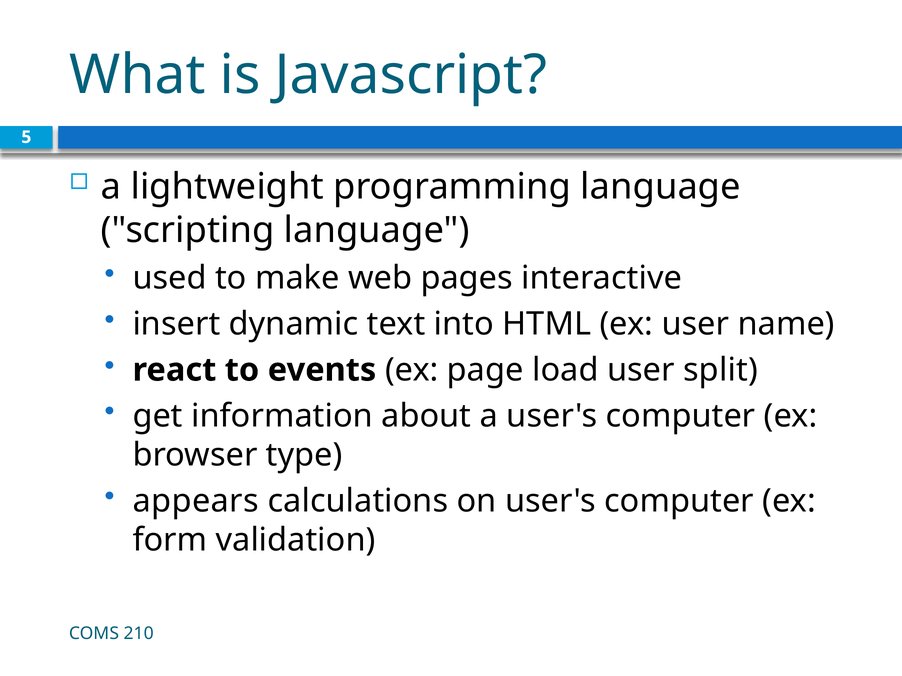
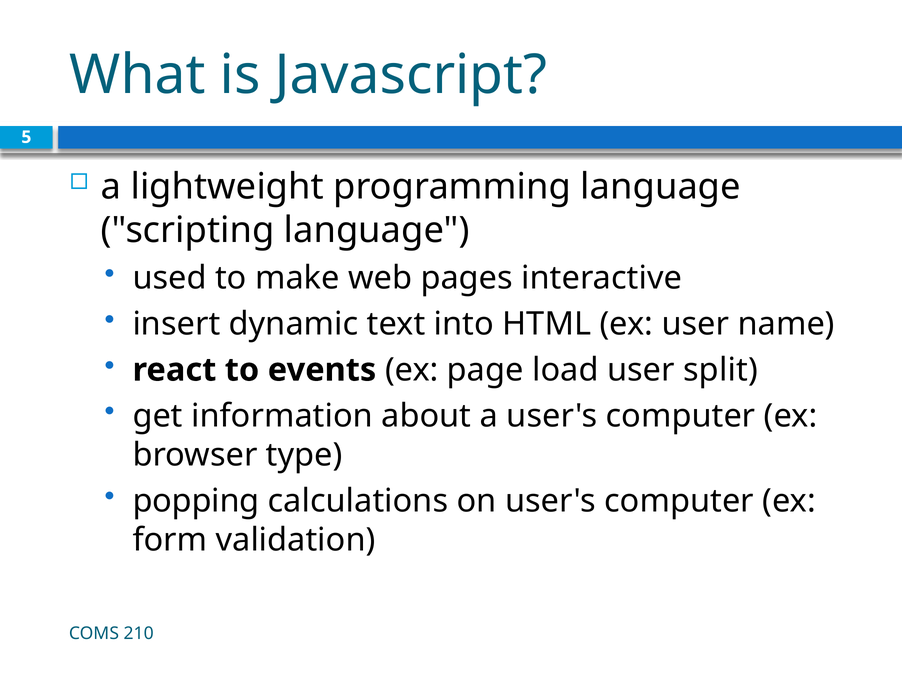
appears: appears -> popping
